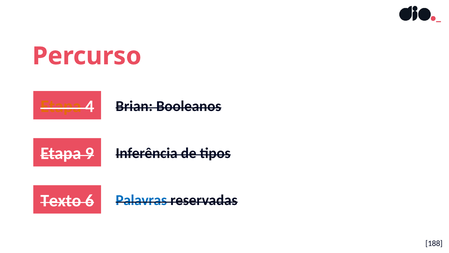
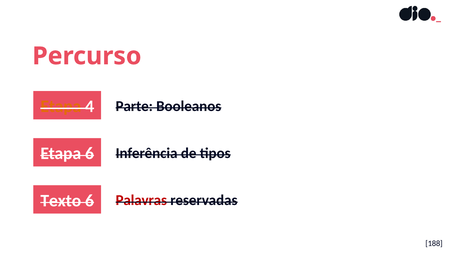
Brian: Brian -> Parte
Etapa 9: 9 -> 6
Palavras colour: blue -> red
